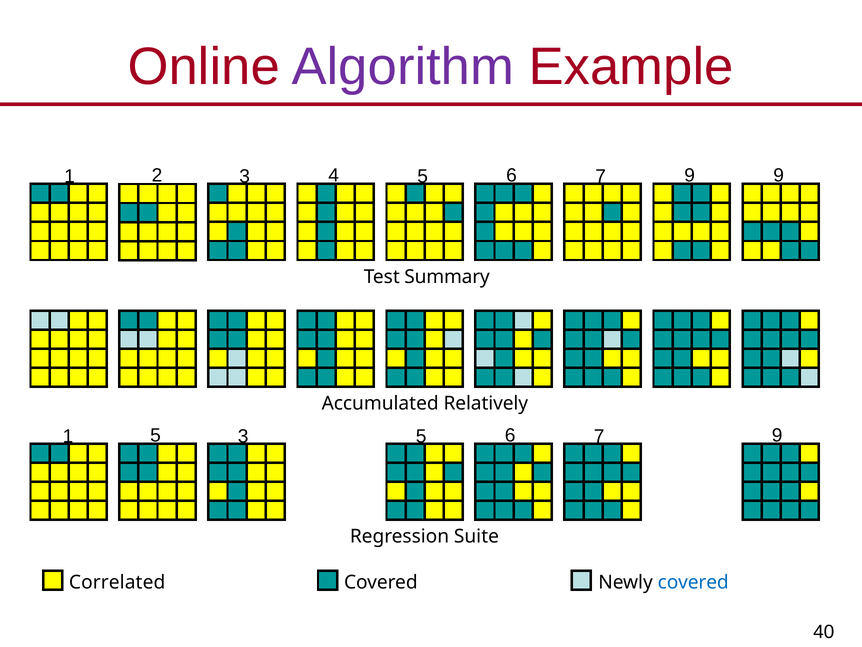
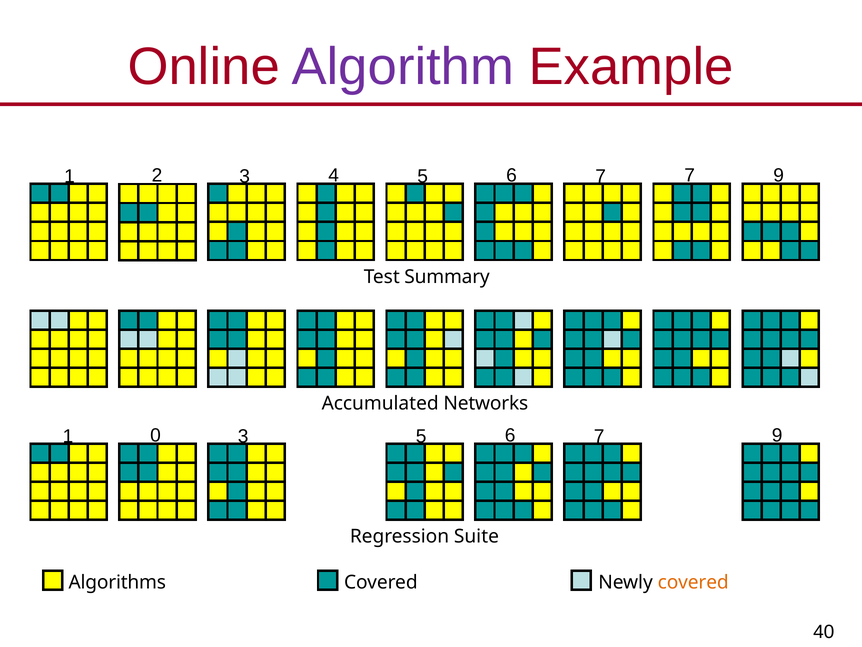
4 9: 9 -> 7
Relatively: Relatively -> Networks
1 5: 5 -> 0
Correlated: Correlated -> Algorithms
covered at (693, 582) colour: blue -> orange
